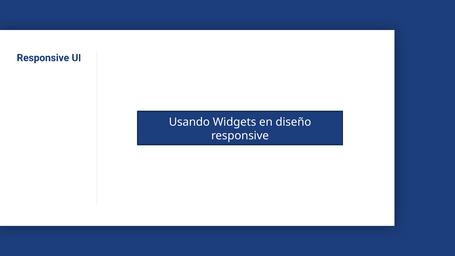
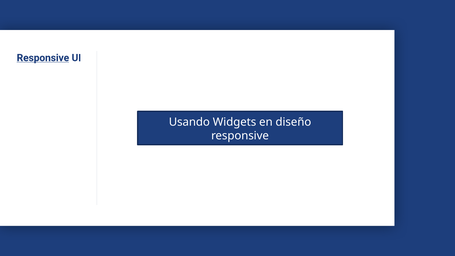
Responsive at (43, 58) underline: none -> present
